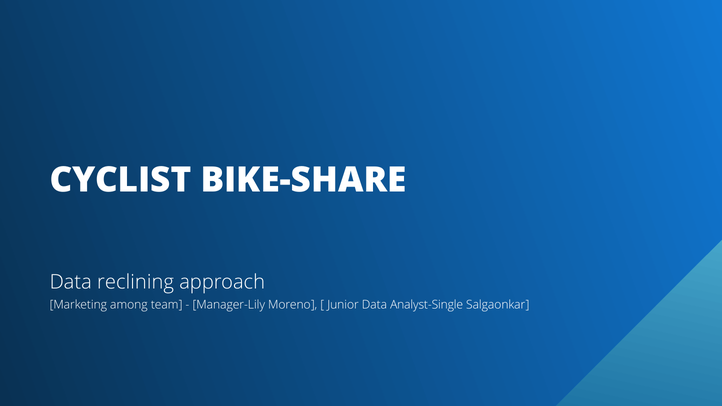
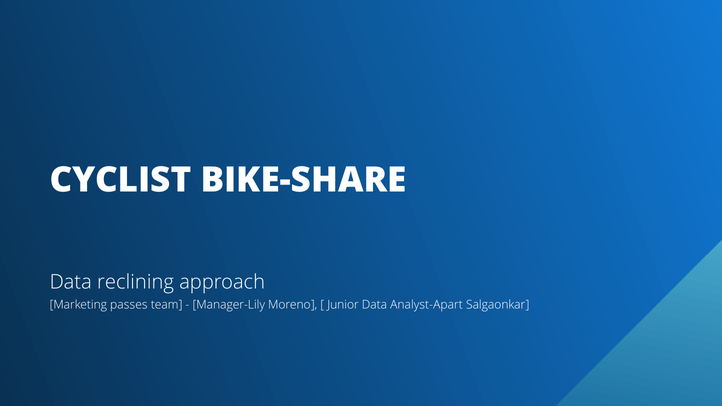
among: among -> passes
Analyst-Single: Analyst-Single -> Analyst-Apart
